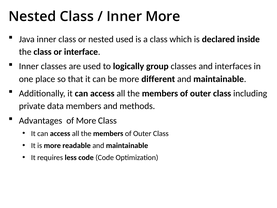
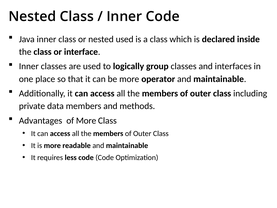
Inner More: More -> Code
different: different -> operator
